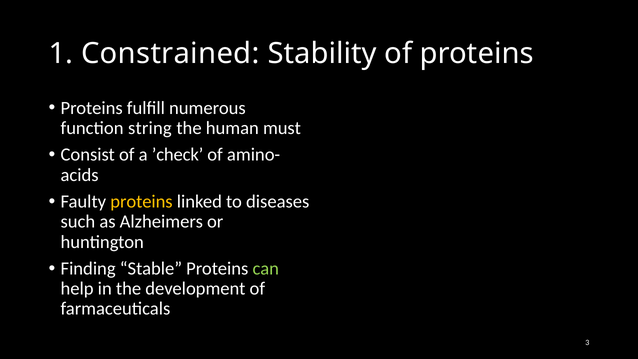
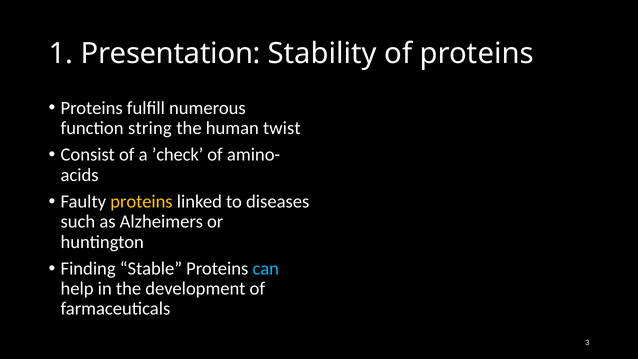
Constrained: Constrained -> Presentation
must: must -> twist
can colour: light green -> light blue
